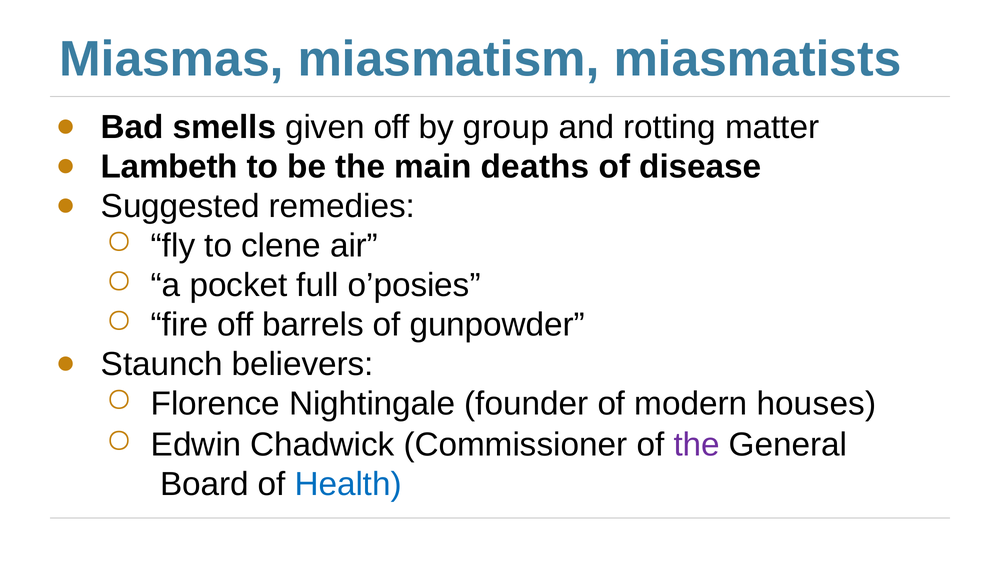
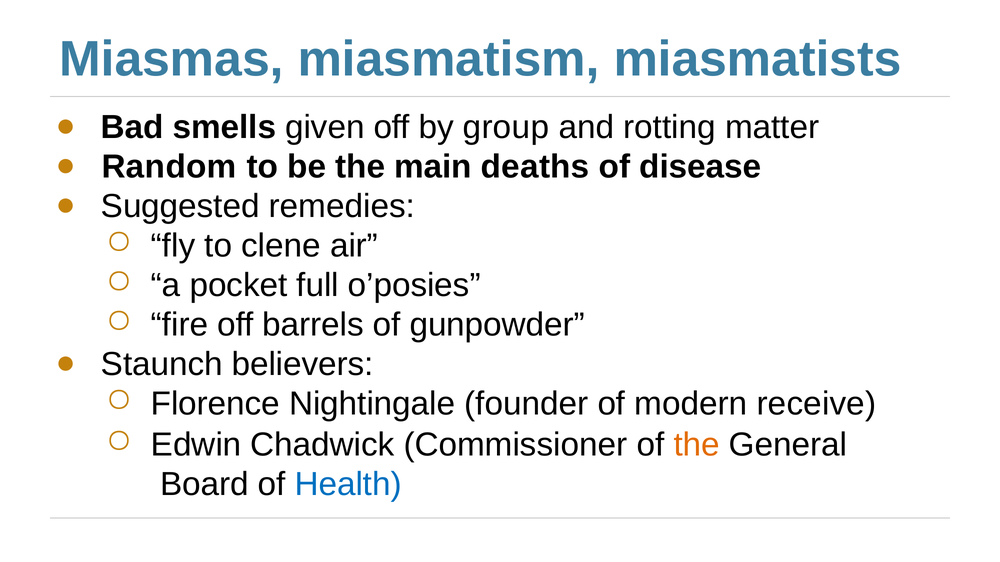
Lambeth: Lambeth -> Random
houses: houses -> receive
the at (697, 445) colour: purple -> orange
